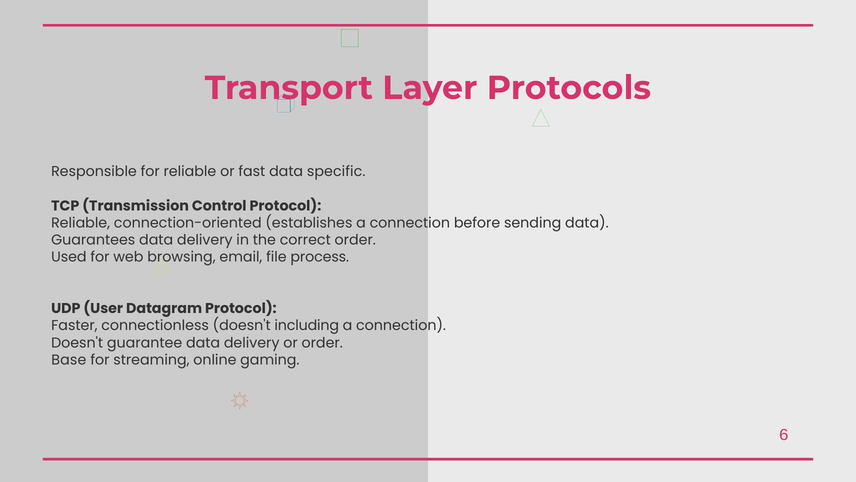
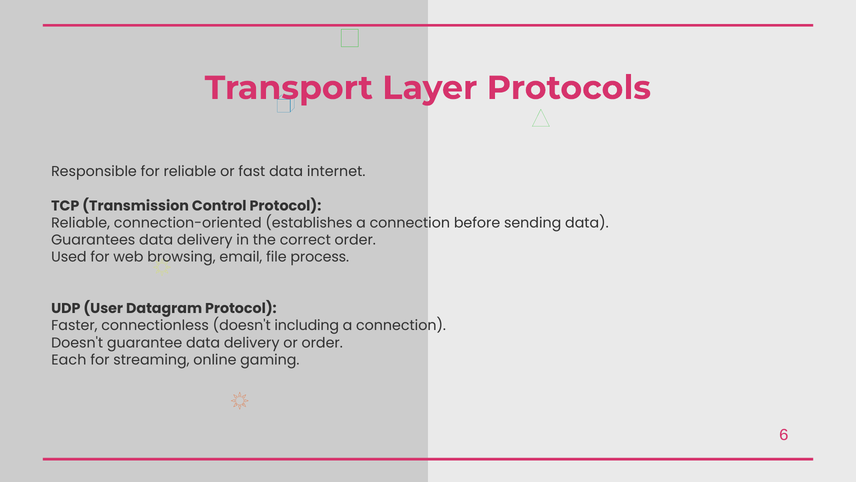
specific: specific -> internet
Base: Base -> Each
